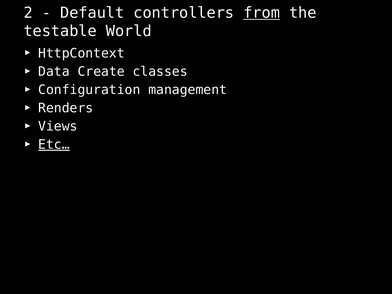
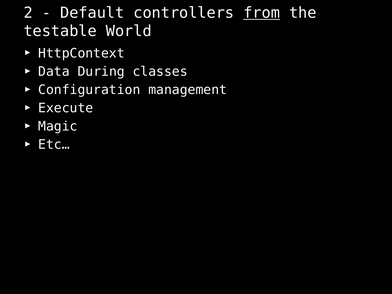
Create: Create -> During
Renders: Renders -> Execute
Views: Views -> Magic
Etc… underline: present -> none
